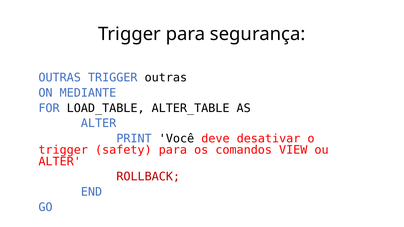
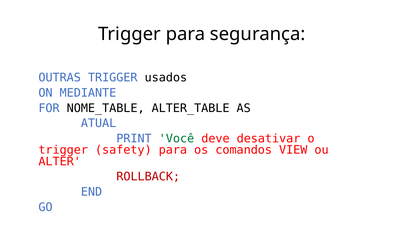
TRIGGER outras: outras -> usados
LOAD_TABLE: LOAD_TABLE -> NOME_TABLE
ALTER at (99, 124): ALTER -> ATUAL
Você colour: black -> green
